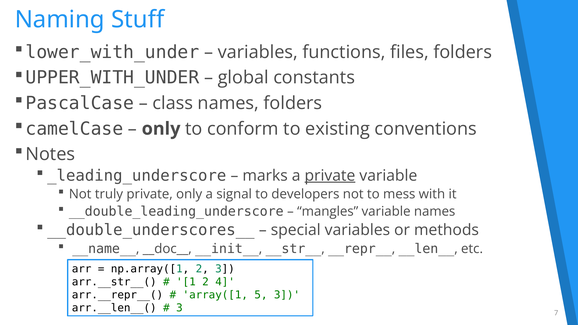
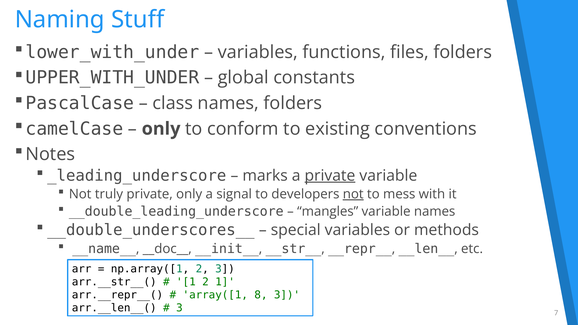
not at (353, 194) underline: none -> present
2 4: 4 -> 1
5: 5 -> 8
